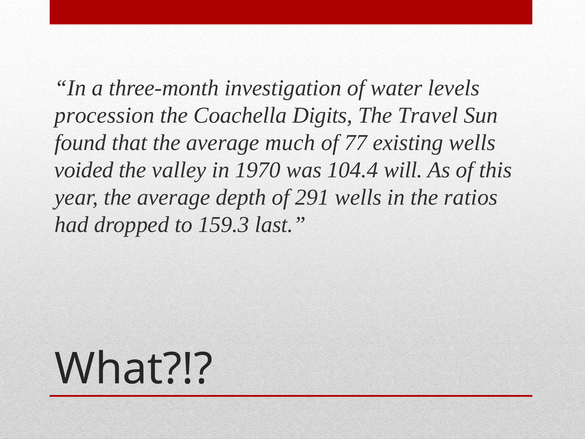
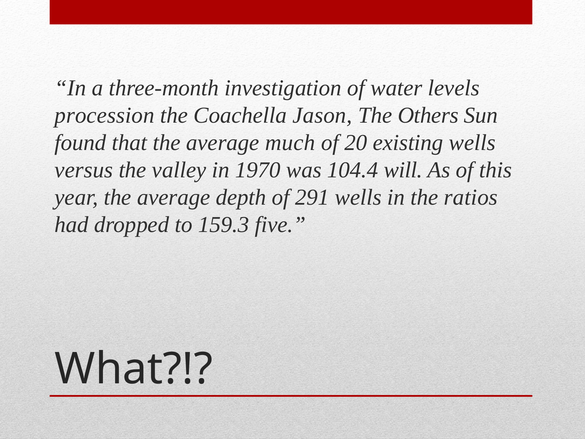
Digits: Digits -> Jason
Travel: Travel -> Others
77: 77 -> 20
voided: voided -> versus
last: last -> five
